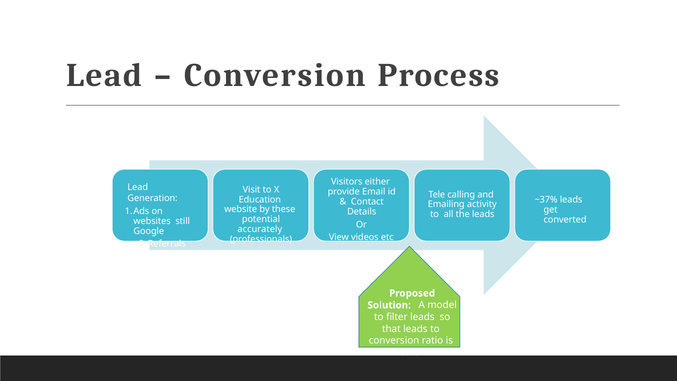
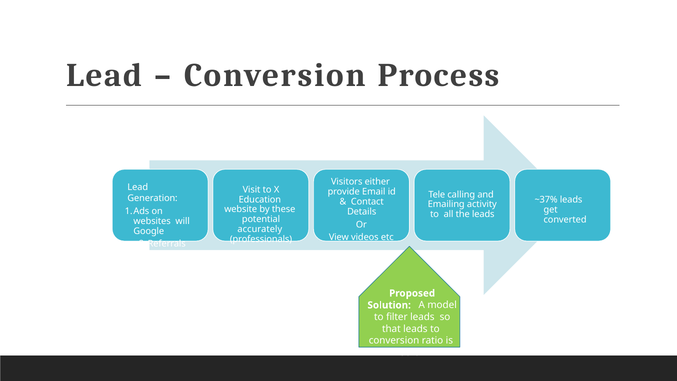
still: still -> will
